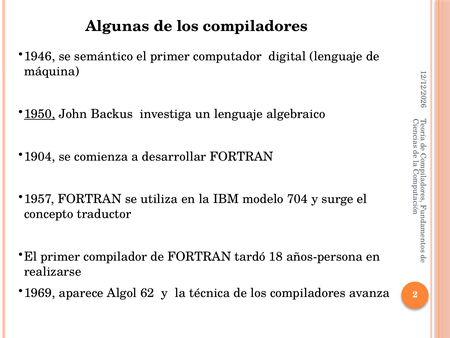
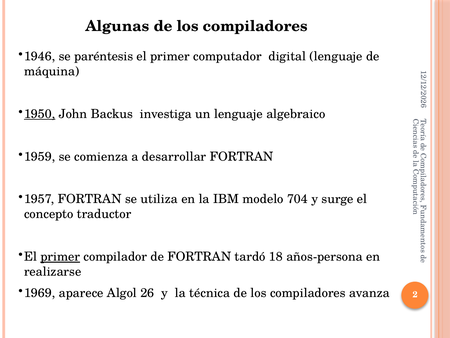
semántico: semántico -> paréntesis
1904: 1904 -> 1959
primer at (60, 256) underline: none -> present
62: 62 -> 26
